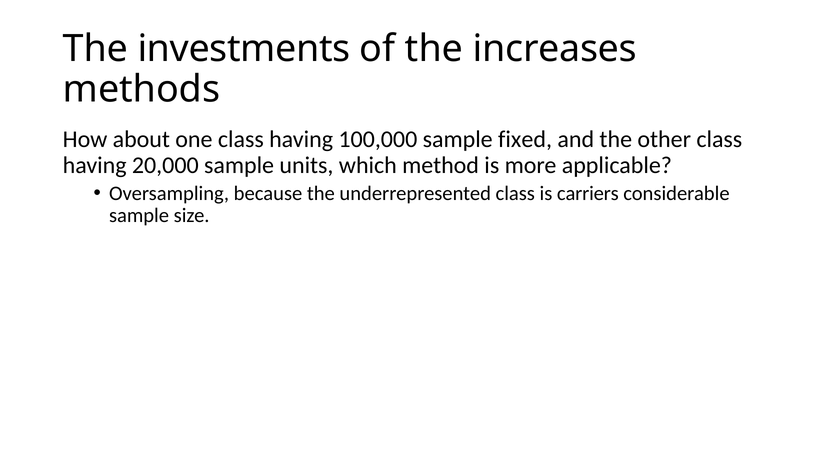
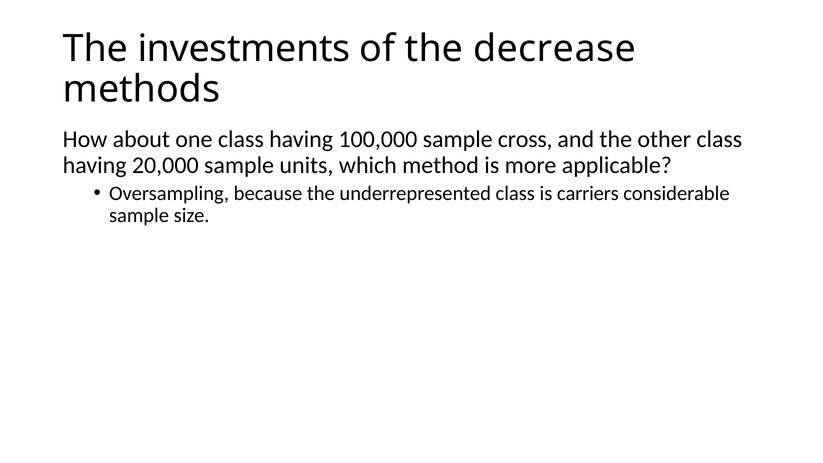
increases: increases -> decrease
fixed: fixed -> cross
